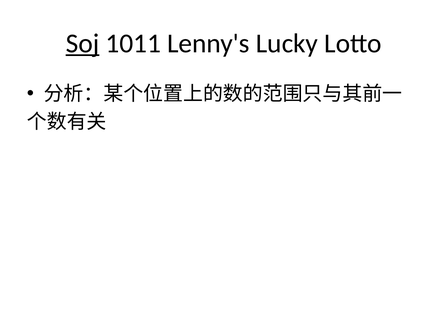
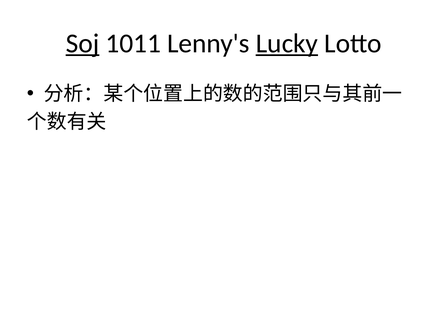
Lucky underline: none -> present
